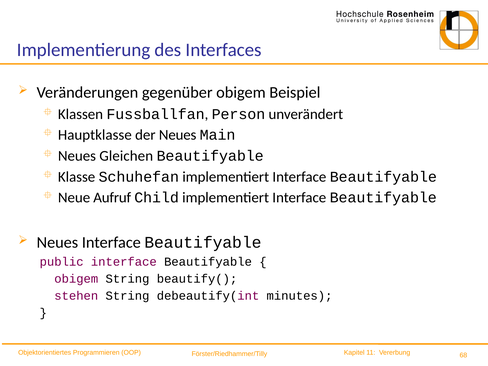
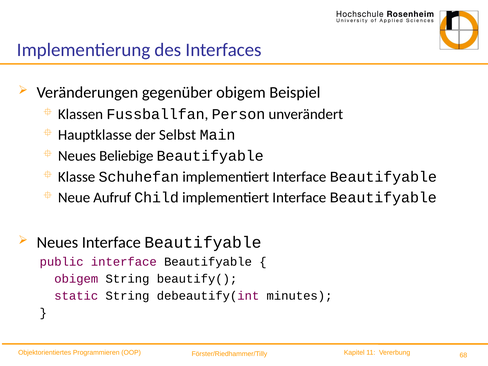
der Neues: Neues -> Selbst
Gleichen: Gleichen -> Beliebige
stehen: stehen -> static
